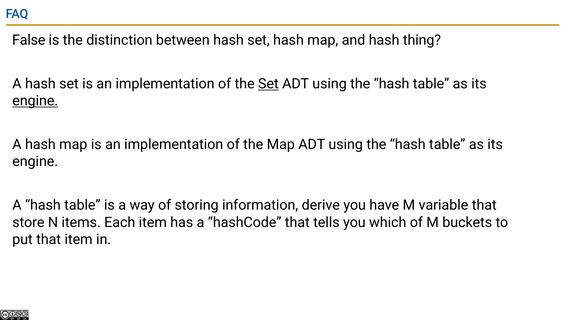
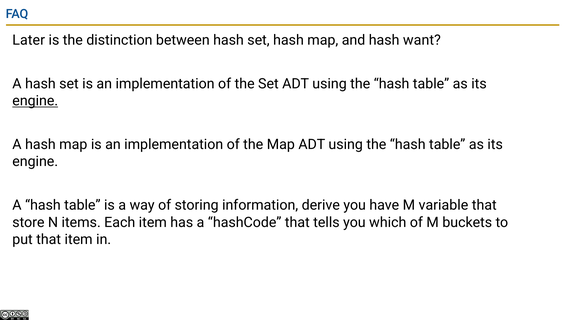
False: False -> Later
thing: thing -> want
Set at (268, 84) underline: present -> none
